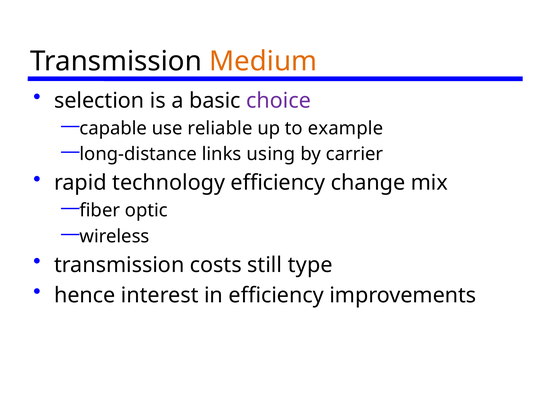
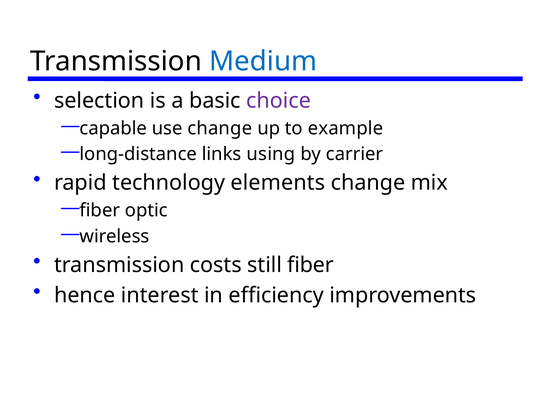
Medium colour: orange -> blue
use reliable: reliable -> change
technology efficiency: efficiency -> elements
still type: type -> fiber
